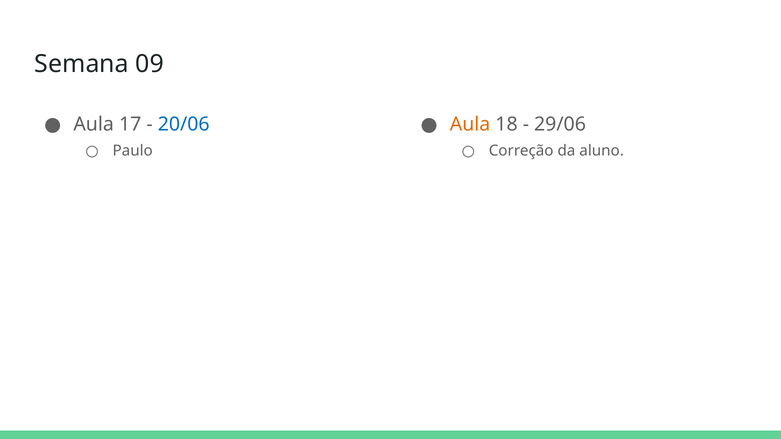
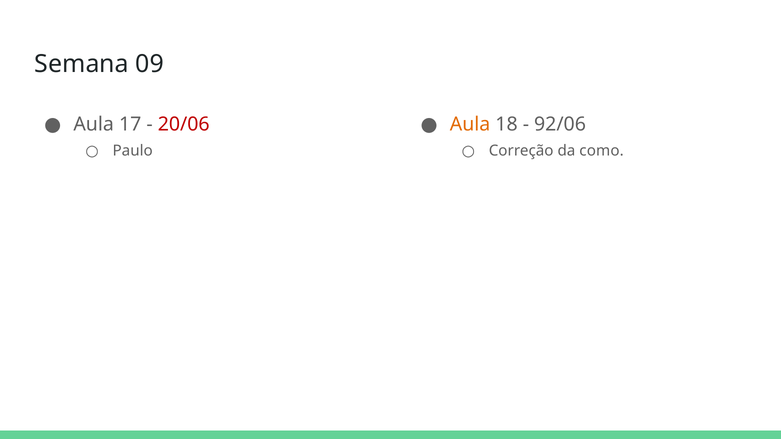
20/06 colour: blue -> red
29/06: 29/06 -> 92/06
aluno: aluno -> como
